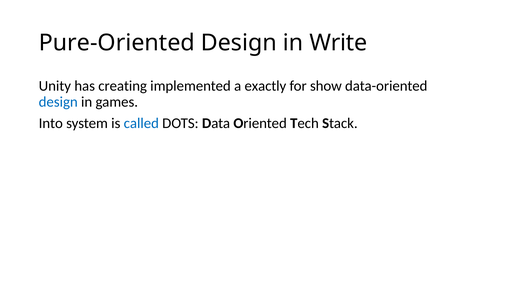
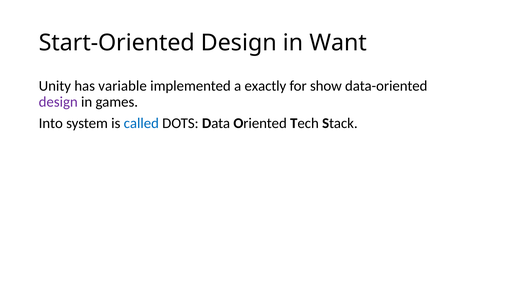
Pure-Oriented: Pure-Oriented -> Start-Oriented
Write: Write -> Want
creating: creating -> variable
design at (58, 102) colour: blue -> purple
